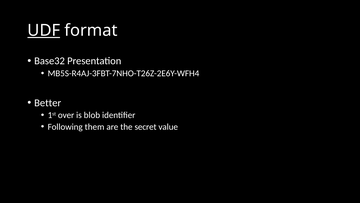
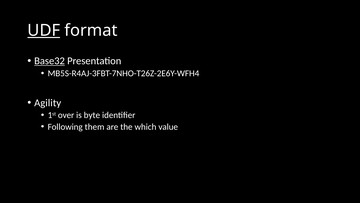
Base32 underline: none -> present
Better: Better -> Agility
blob: blob -> byte
secret: secret -> which
